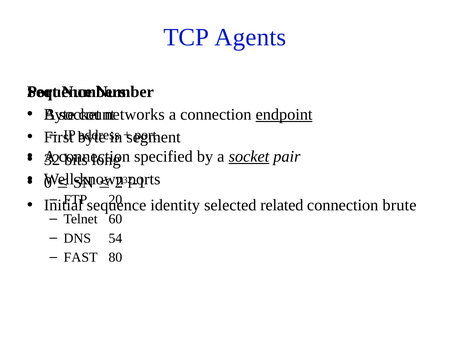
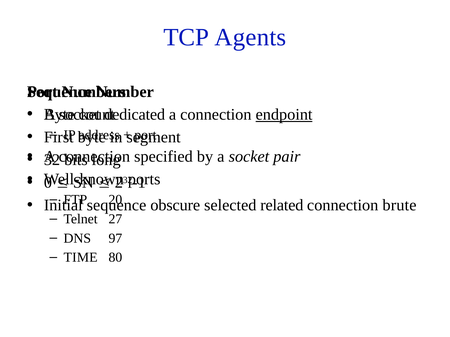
networks: networks -> dedicated
socket at (249, 157) underline: present -> none
identity: identity -> obscure
60: 60 -> 27
54: 54 -> 97
FAST: FAST -> TIME
